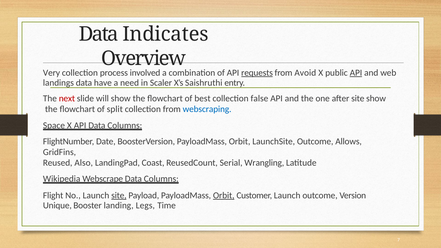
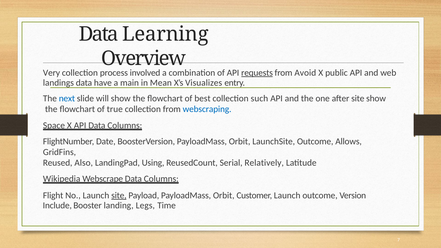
Indicates: Indicates -> Learning
API at (356, 73) underline: present -> none
need: need -> main
Scaler: Scaler -> Mean
Saishruthi: Saishruthi -> Visualizes
next colour: red -> blue
false: false -> such
split: split -> true
Coast: Coast -> Using
Wrangling: Wrangling -> Relatively
Orbit at (224, 196) underline: present -> none
Unique: Unique -> Include
